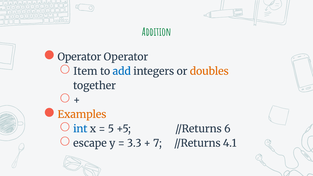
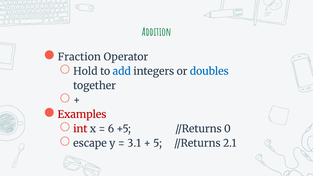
Operator at (79, 57): Operator -> Fraction
Item: Item -> Hold
doubles colour: orange -> blue
Examples colour: orange -> red
int colour: blue -> red
5: 5 -> 6
6: 6 -> 0
3.3: 3.3 -> 3.1
7: 7 -> 5
4.1: 4.1 -> 2.1
